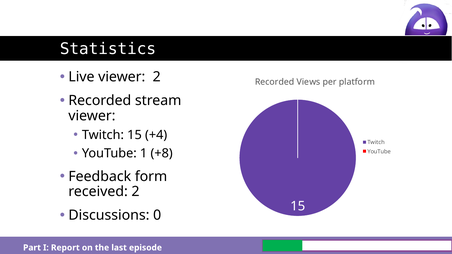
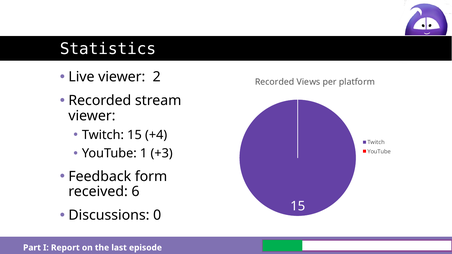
+8: +8 -> +3
received 2: 2 -> 6
